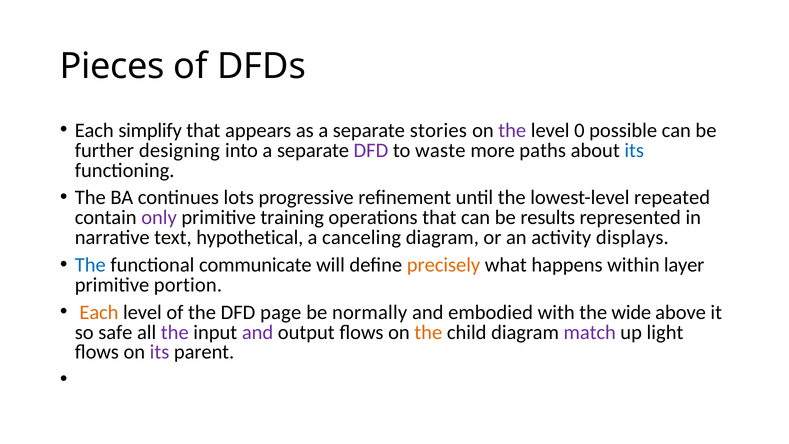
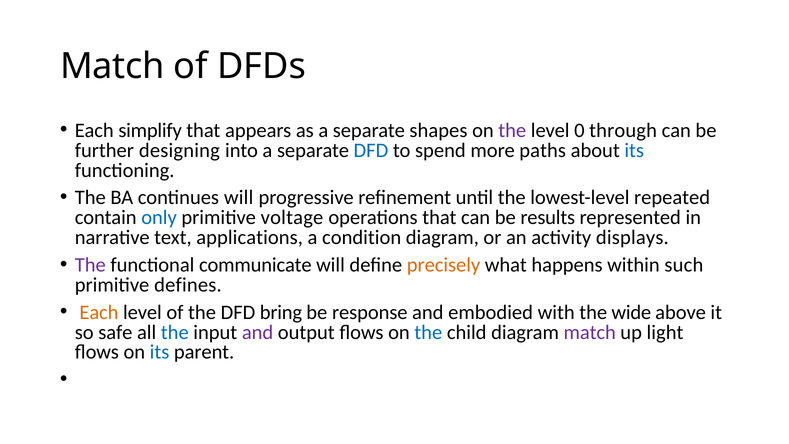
Pieces at (112, 66): Pieces -> Match
stories: stories -> shapes
possible: possible -> through
DFD at (371, 150) colour: purple -> blue
waste: waste -> spend
continues lots: lots -> will
only colour: purple -> blue
training: training -> voltage
hypothetical: hypothetical -> applications
canceling: canceling -> condition
The at (90, 265) colour: blue -> purple
layer: layer -> such
portion: portion -> defines
page: page -> bring
normally: normally -> response
the at (175, 332) colour: purple -> blue
the at (428, 332) colour: orange -> blue
its at (160, 352) colour: purple -> blue
